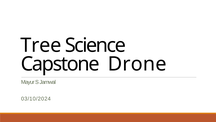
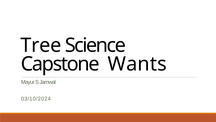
Drone: Drone -> Wants
